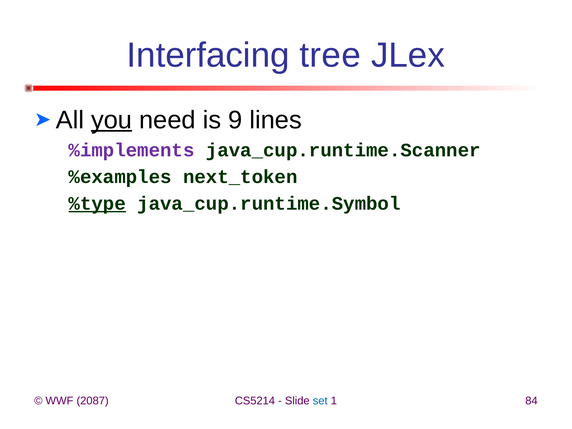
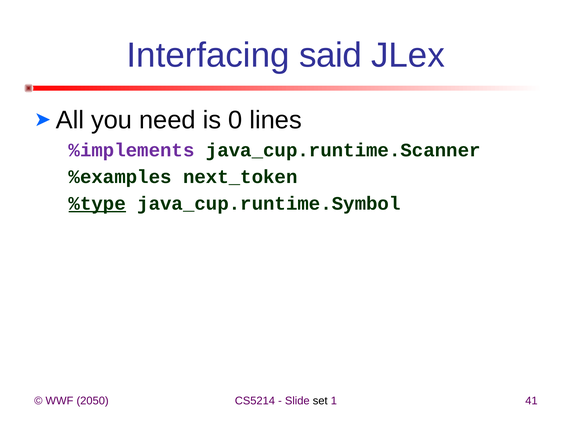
tree: tree -> said
you underline: present -> none
9: 9 -> 0
2087: 2087 -> 2050
set colour: blue -> black
84: 84 -> 41
